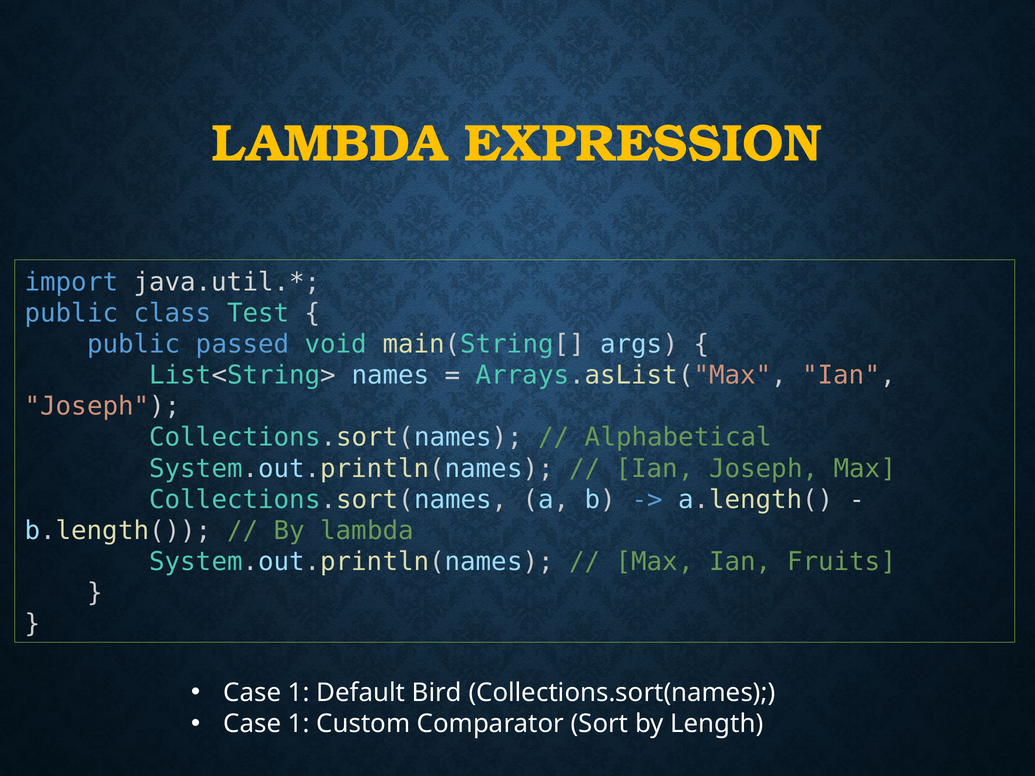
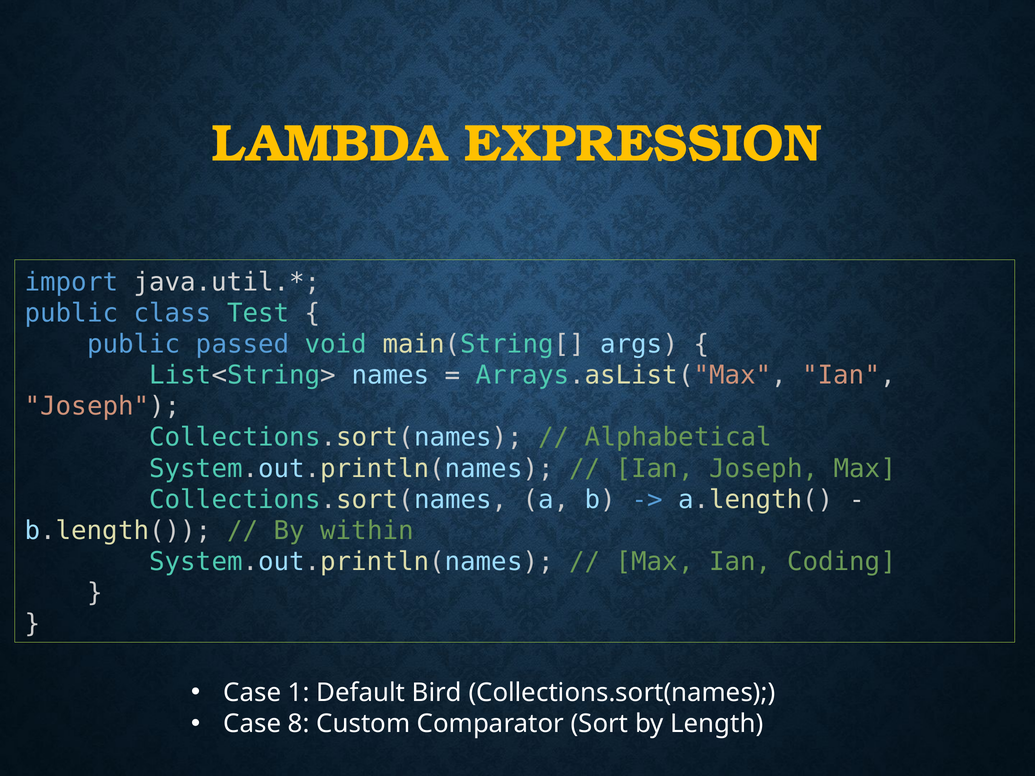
By lambda: lambda -> within
Fruits: Fruits -> Coding
1 at (299, 724): 1 -> 8
